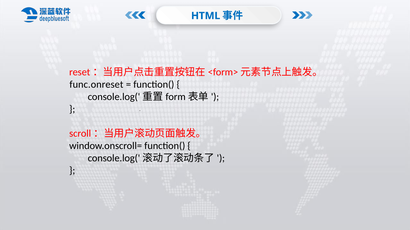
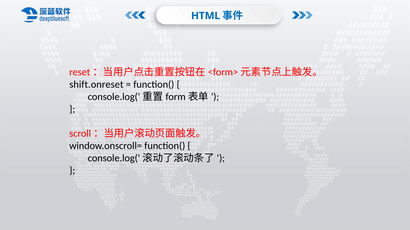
func.onreset: func.onreset -> shift.onreset
